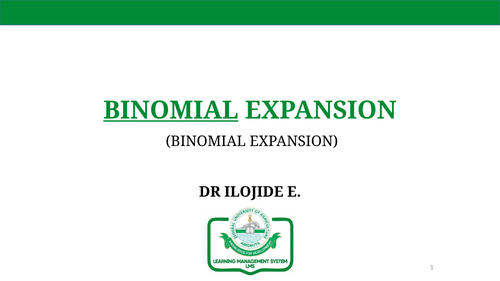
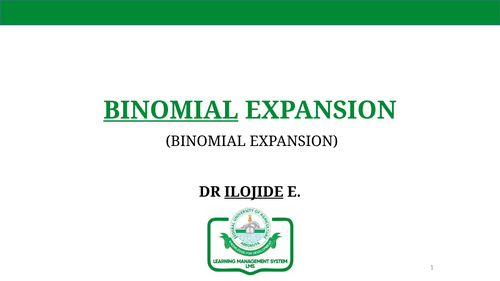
ILOJIDE underline: none -> present
